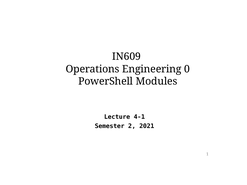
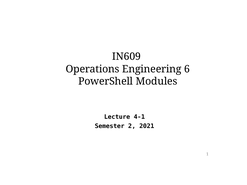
0: 0 -> 6
